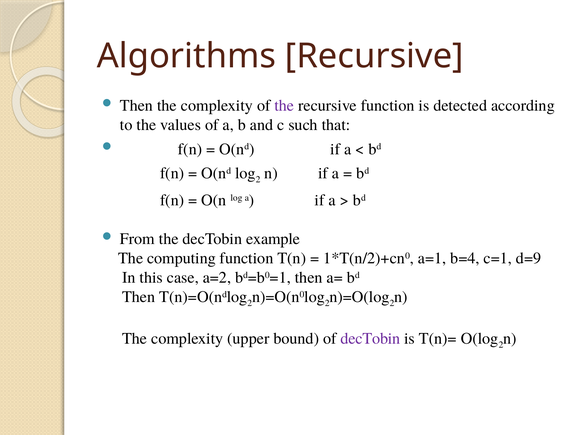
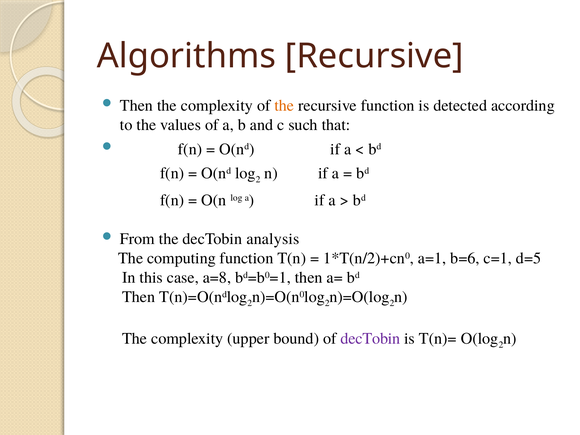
the at (284, 106) colour: purple -> orange
example: example -> analysis
b=4: b=4 -> b=6
d=9: d=9 -> d=5
a=2: a=2 -> a=8
